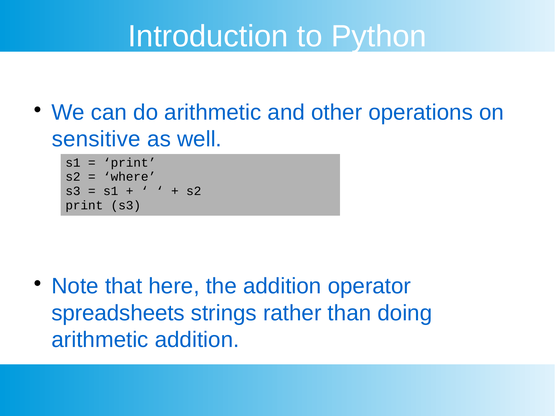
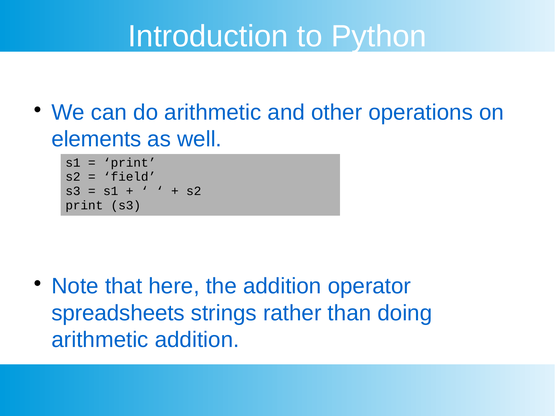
sensitive: sensitive -> elements
where: where -> field
